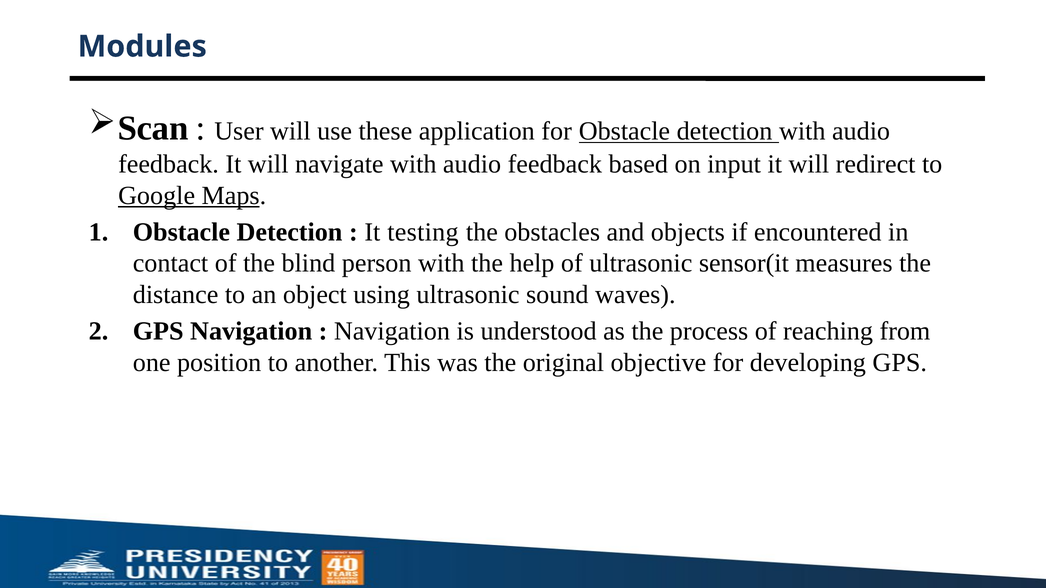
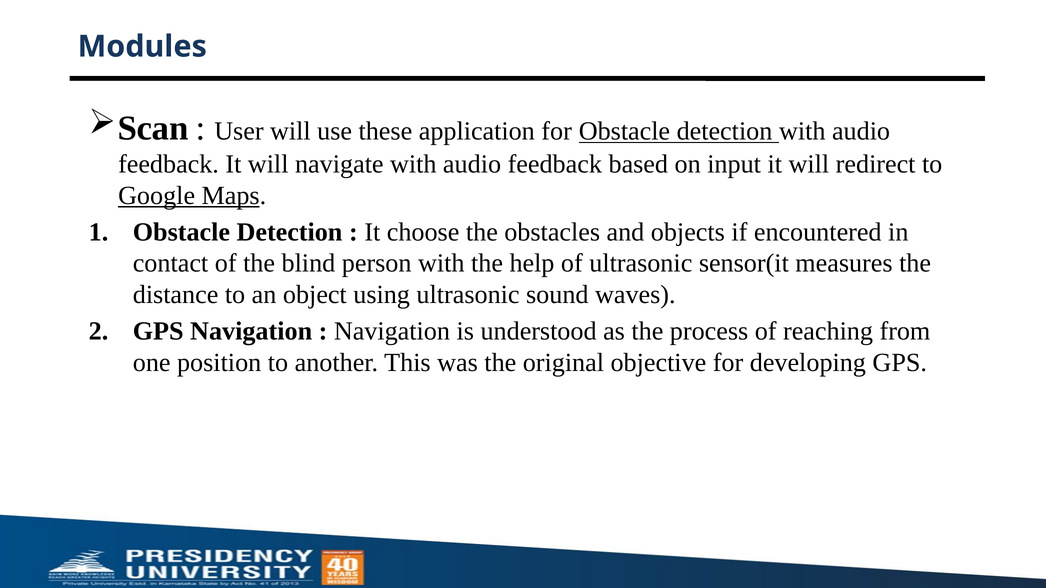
testing: testing -> choose
